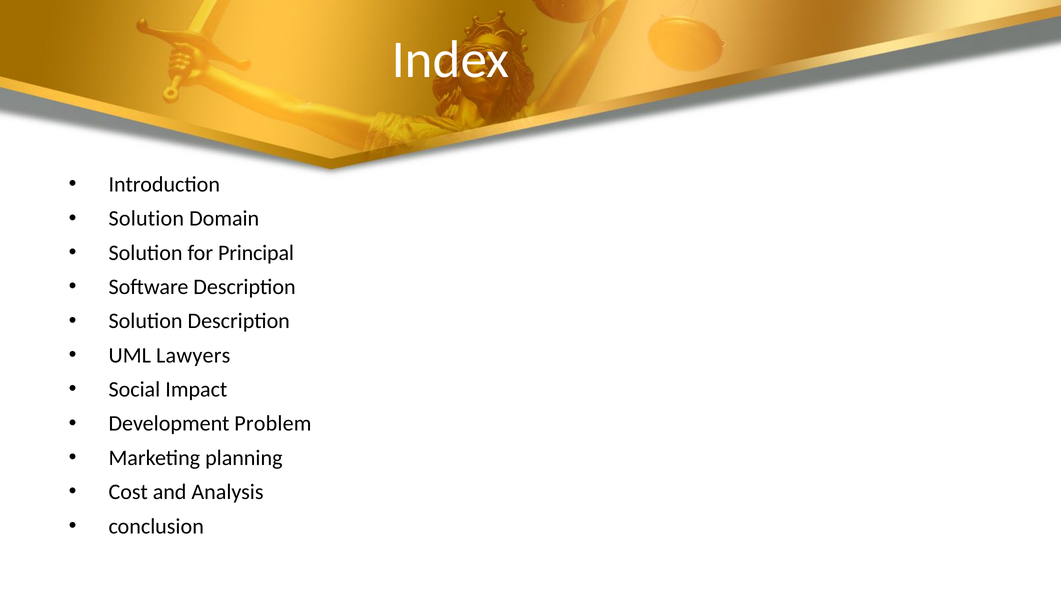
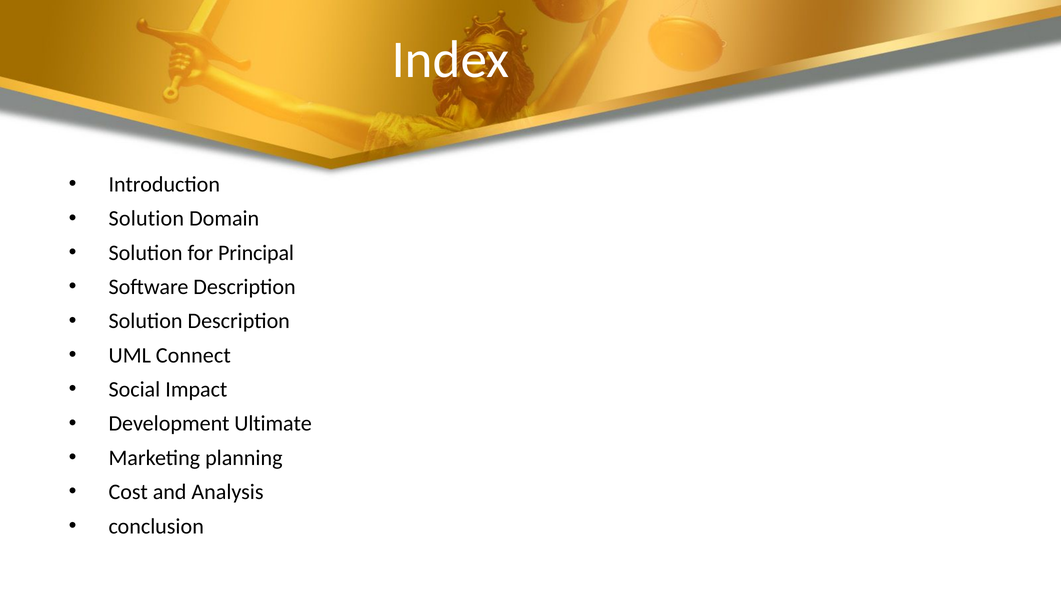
Lawyers: Lawyers -> Connect
Problem: Problem -> Ultimate
